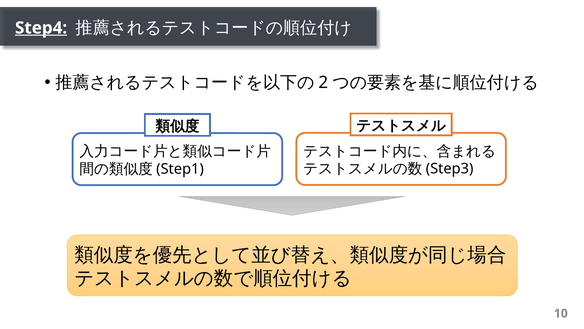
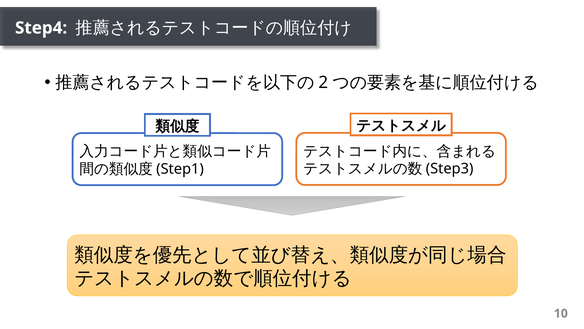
Step4 underline: present -> none
